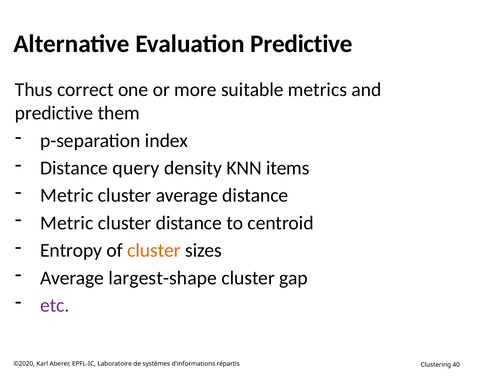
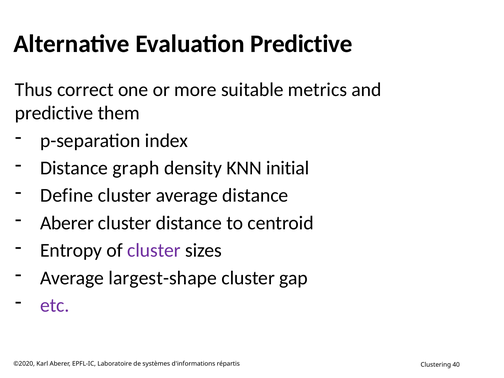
query: query -> graph
items: items -> initial
Metric at (67, 196): Metric -> Define
Metric at (67, 223): Metric -> Aberer
cluster at (154, 250) colour: orange -> purple
